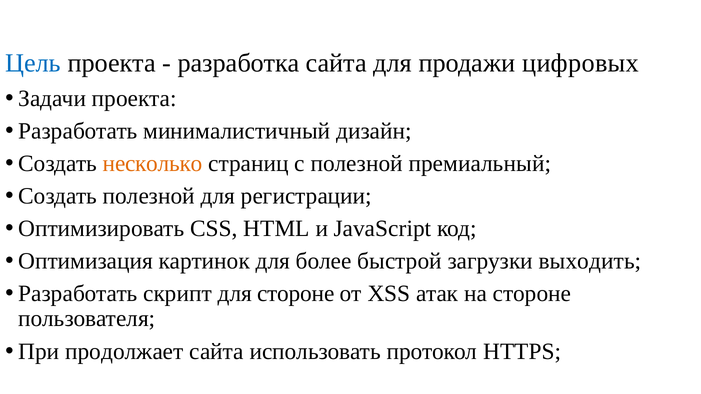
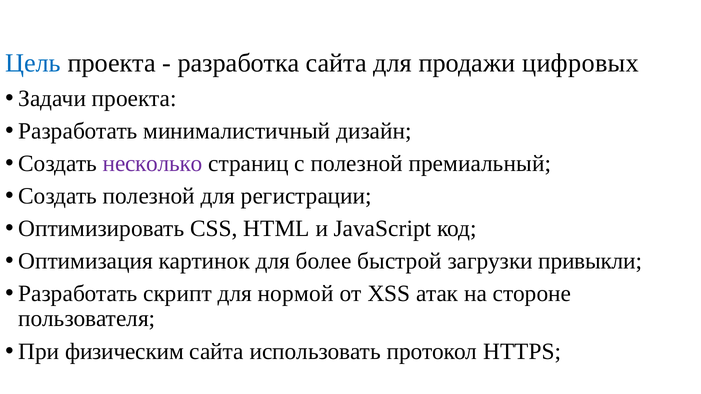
несколько colour: orange -> purple
выходить: выходить -> привыкли
для стороне: стороне -> нормой
продолжает: продолжает -> физическим
